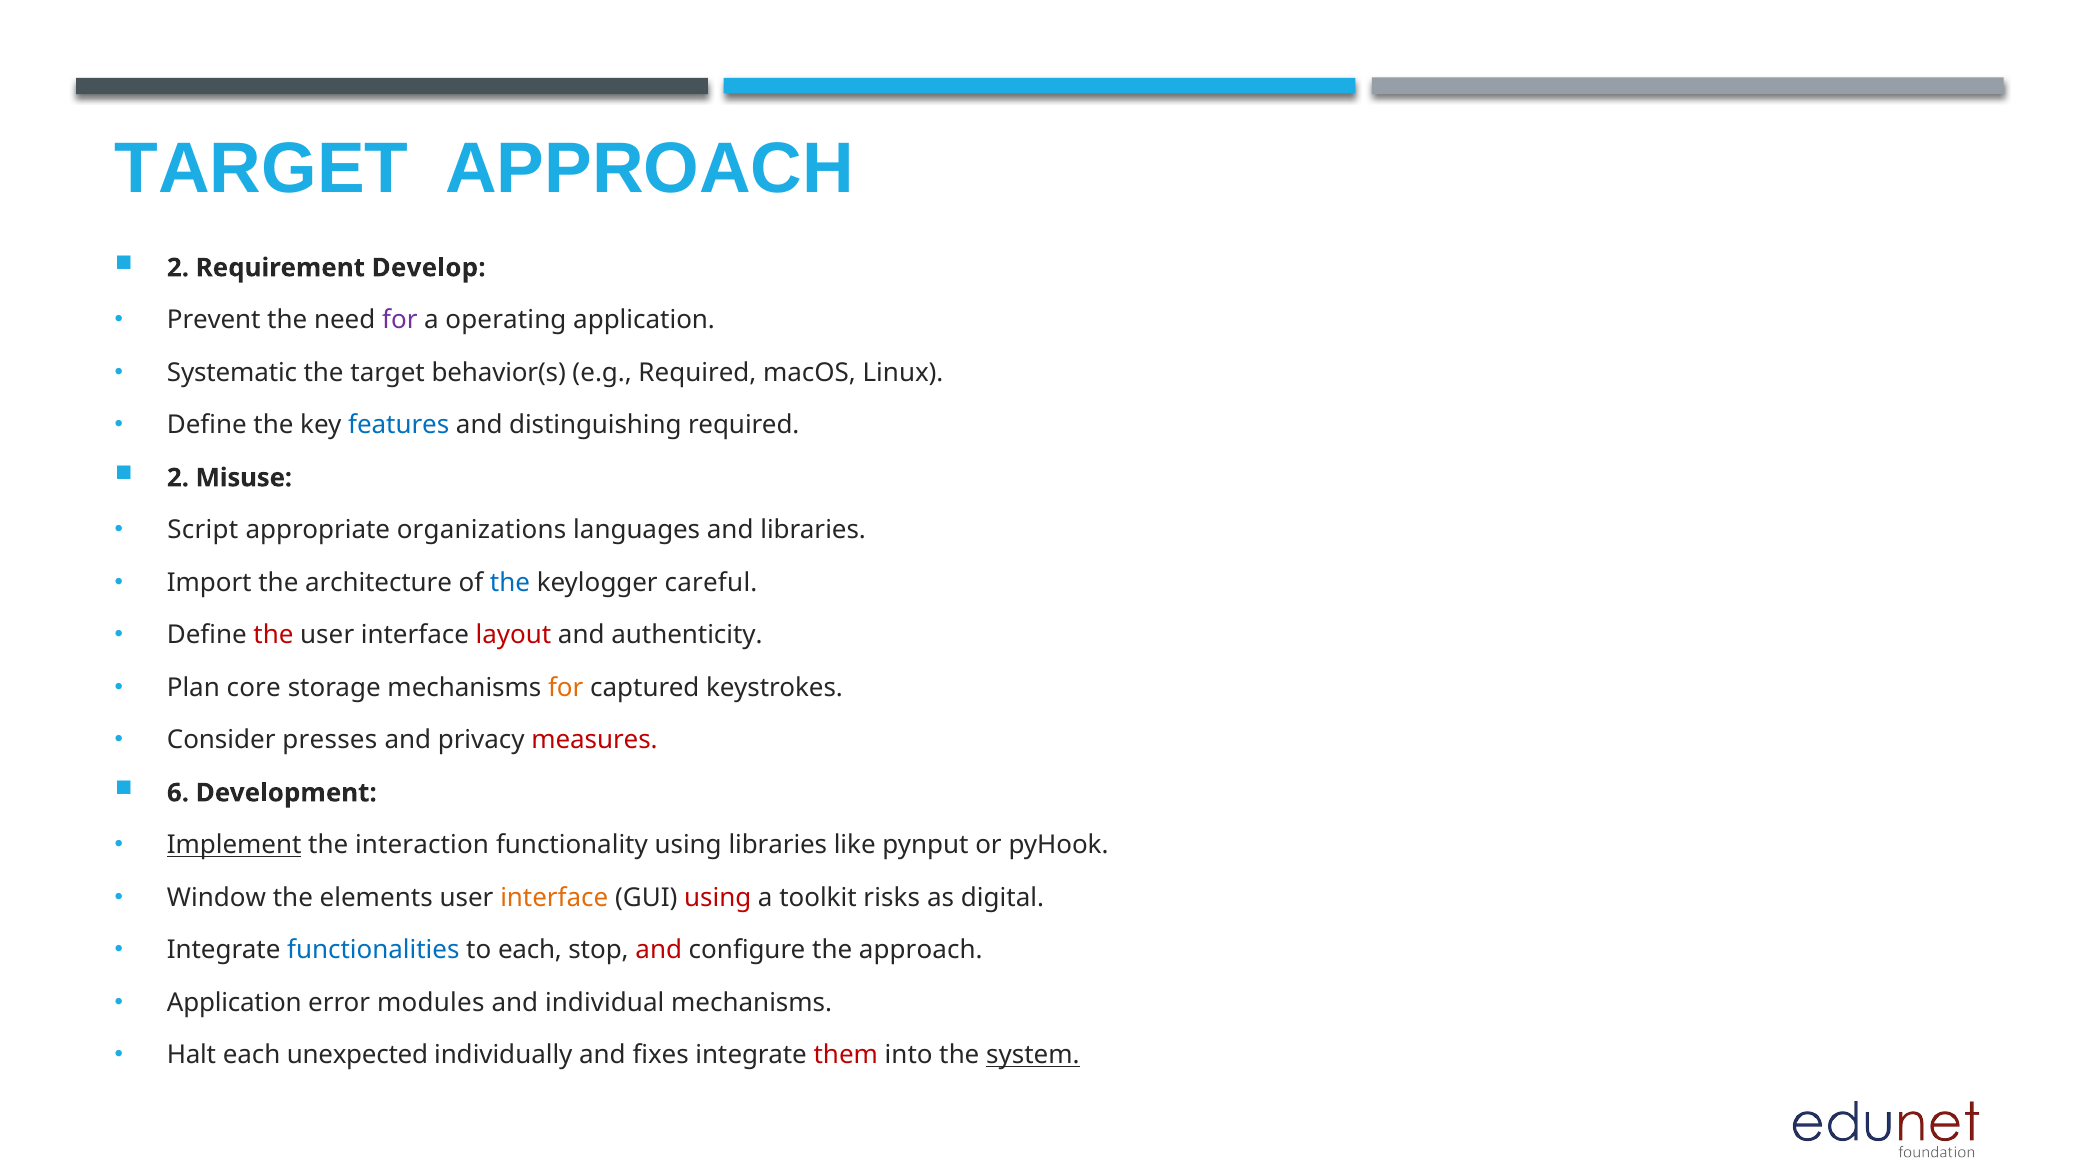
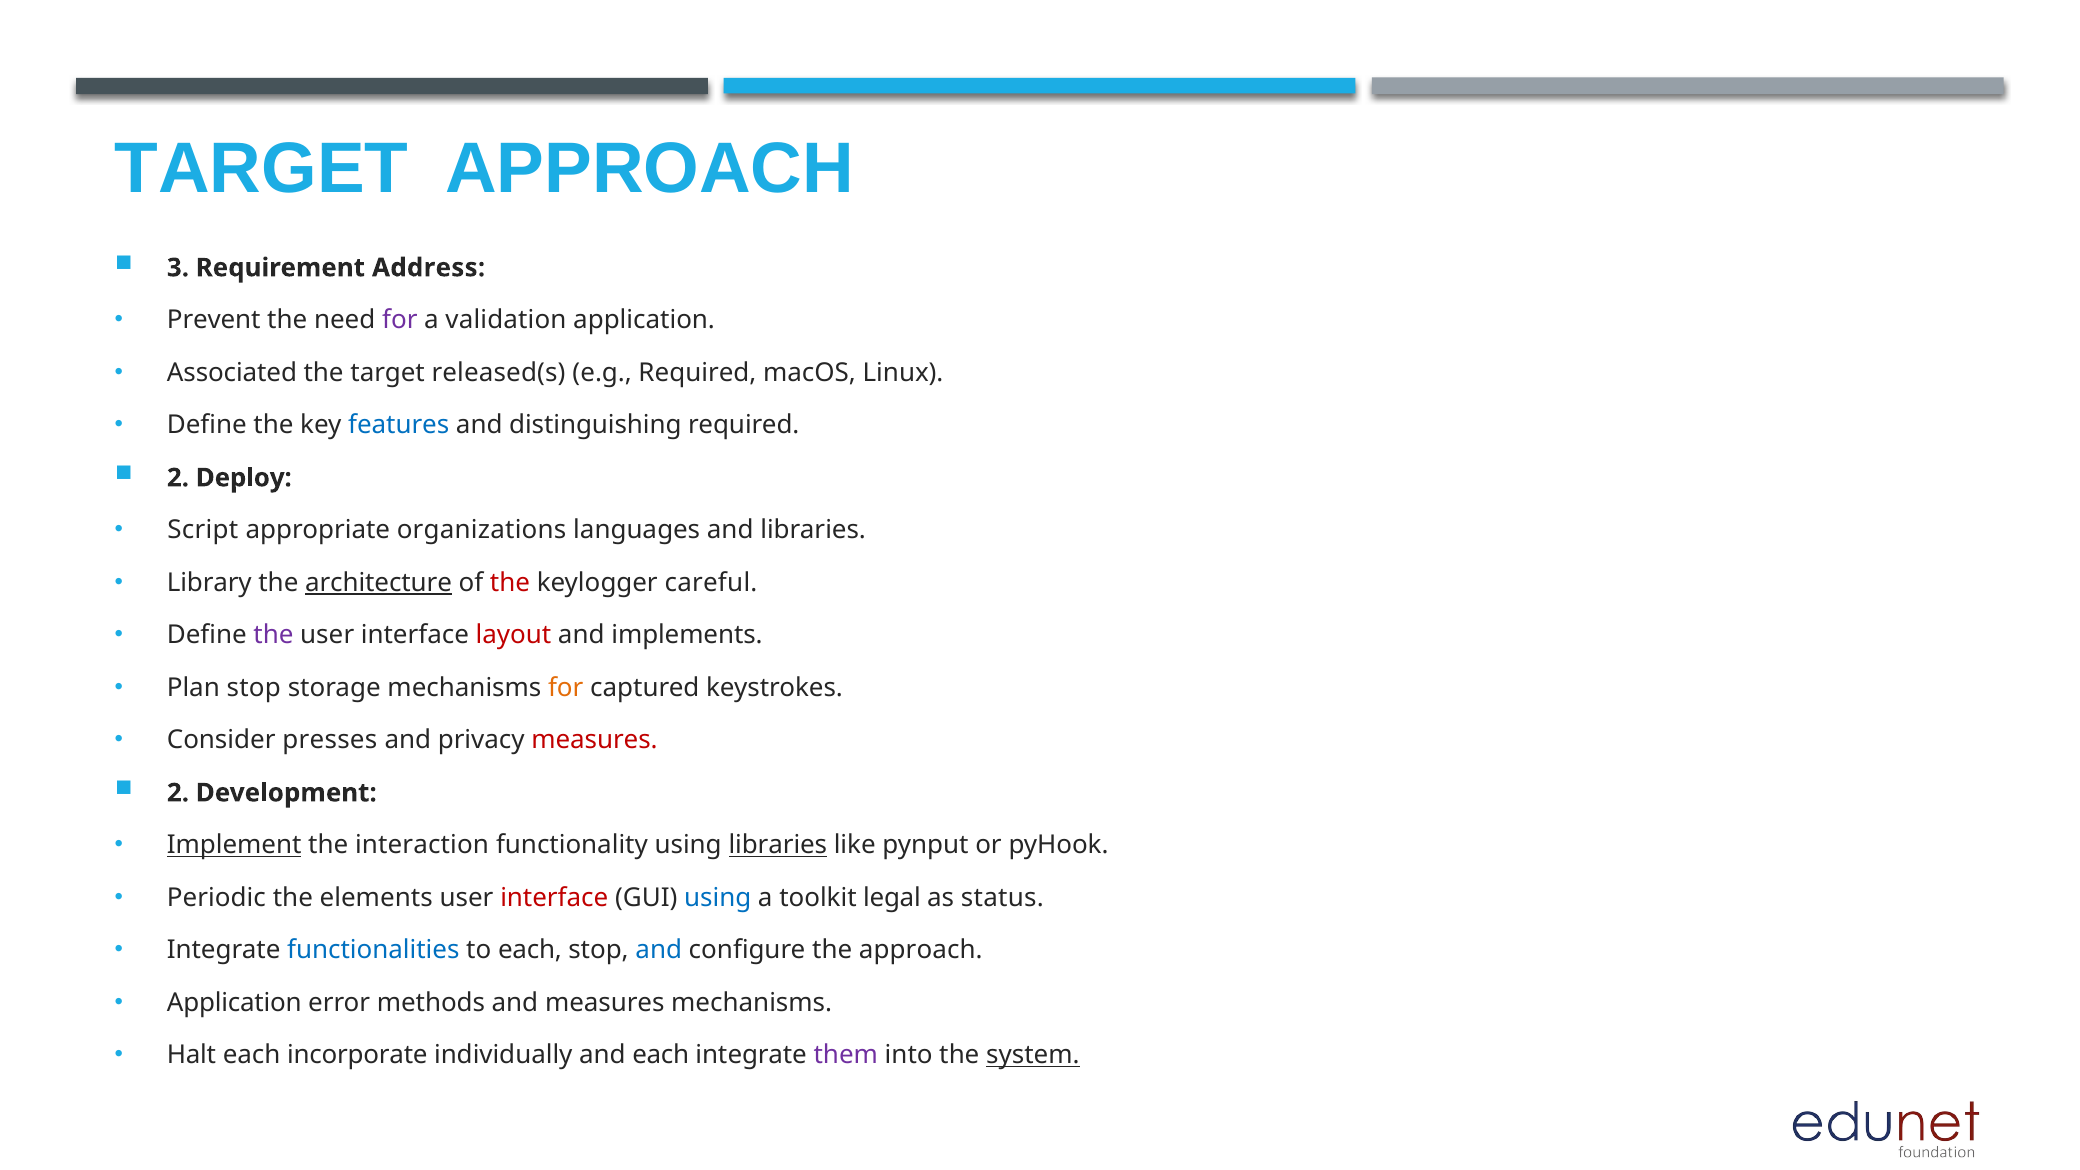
2 at (178, 268): 2 -> 3
Develop: Develop -> Address
operating: operating -> validation
Systematic: Systematic -> Associated
behavior(s: behavior(s -> released(s
Misuse: Misuse -> Deploy
Import: Import -> Library
architecture underline: none -> present
the at (510, 583) colour: blue -> red
the at (273, 635) colour: red -> purple
authenticity: authenticity -> implements
Plan core: core -> stop
6 at (178, 793): 6 -> 2
libraries at (778, 845) underline: none -> present
Window: Window -> Periodic
interface at (554, 898) colour: orange -> red
using at (718, 898) colour: red -> blue
risks: risks -> legal
digital: digital -> status
and at (659, 950) colour: red -> blue
modules: modules -> methods
and individual: individual -> measures
unexpected: unexpected -> incorporate
and fixes: fixes -> each
them colour: red -> purple
